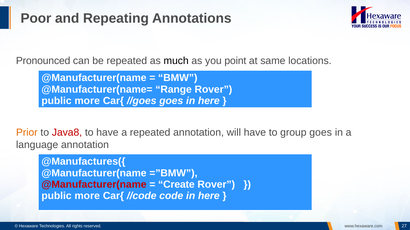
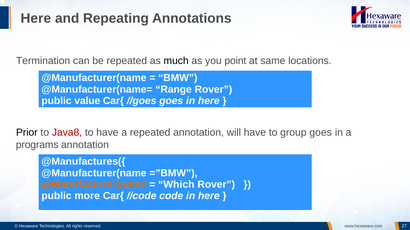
Poor at (36, 19): Poor -> Here
Pronounced: Pronounced -> Termination
more at (87, 101): more -> value
Prior colour: orange -> black
language: language -> programs
@Manufacturer(name at (94, 185) colour: red -> orange
Create: Create -> Which
